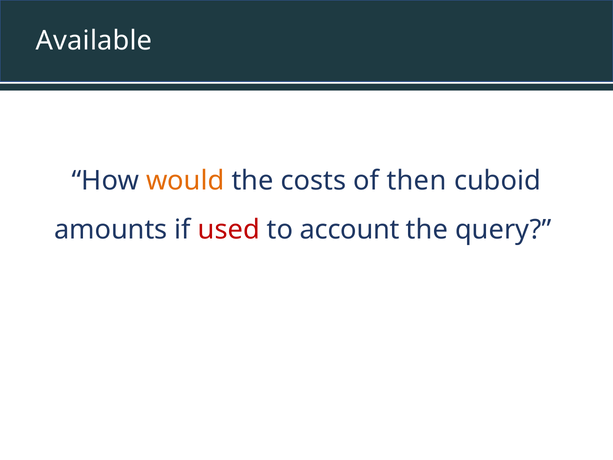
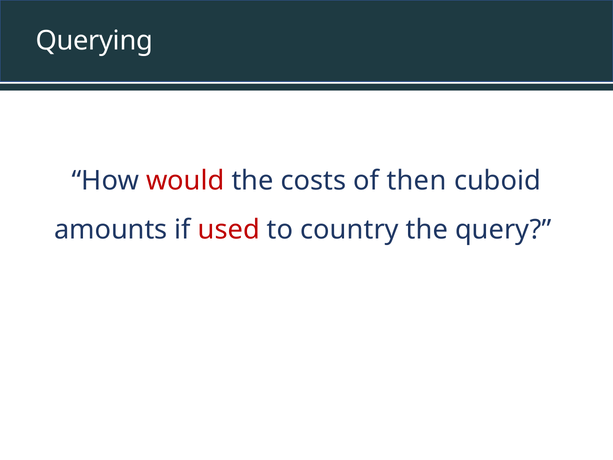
Available: Available -> Querying
would colour: orange -> red
account: account -> country
